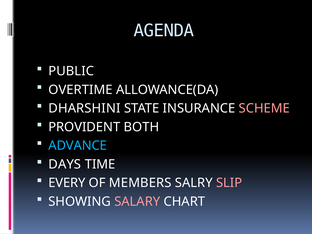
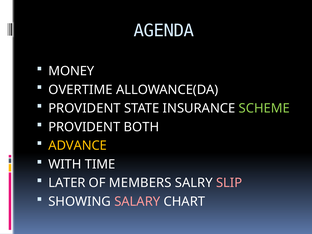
PUBLIC: PUBLIC -> MONEY
DHARSHINI at (84, 108): DHARSHINI -> PROVIDENT
SCHEME colour: pink -> light green
ADVANCE colour: light blue -> yellow
DAYS: DAYS -> WITH
EVERY: EVERY -> LATER
